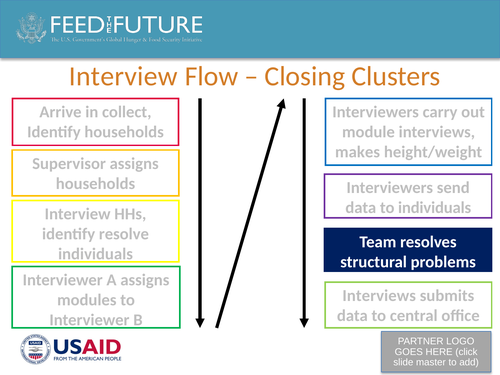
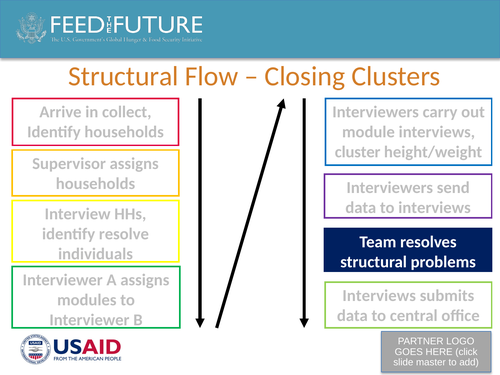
Interview at (123, 76): Interview -> Structural
makes: makes -> cluster
to individuals: individuals -> interviews
